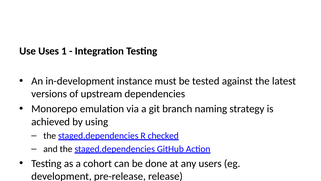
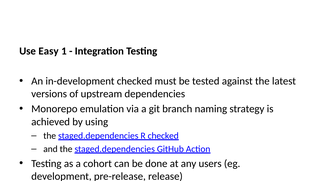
Uses: Uses -> Easy
in-development instance: instance -> checked
